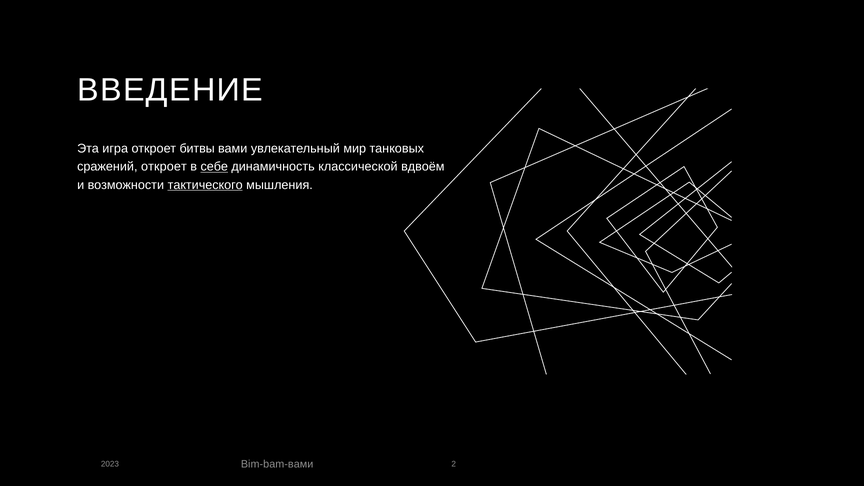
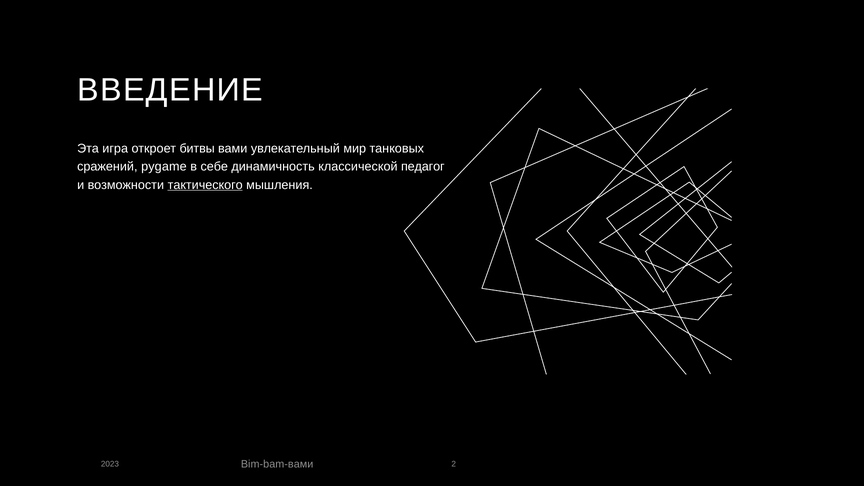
сражений откроет: откроет -> pygame
себе underline: present -> none
вдвоём: вдвоём -> педагог
